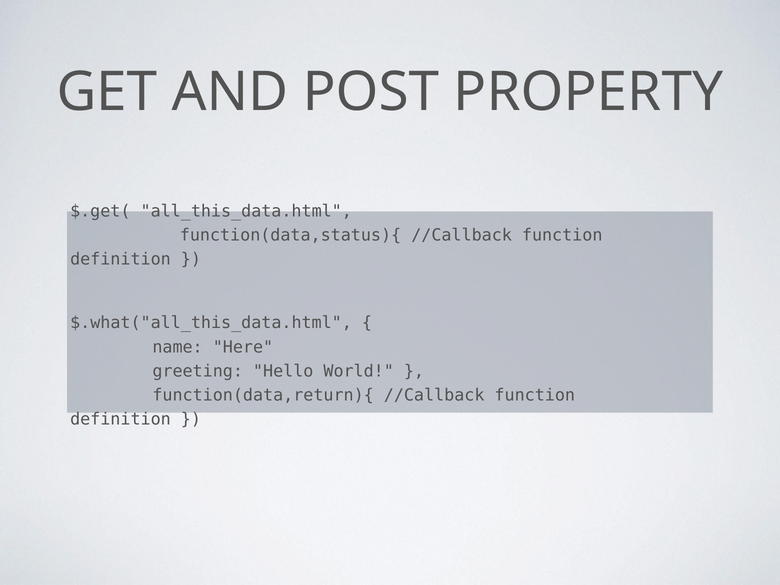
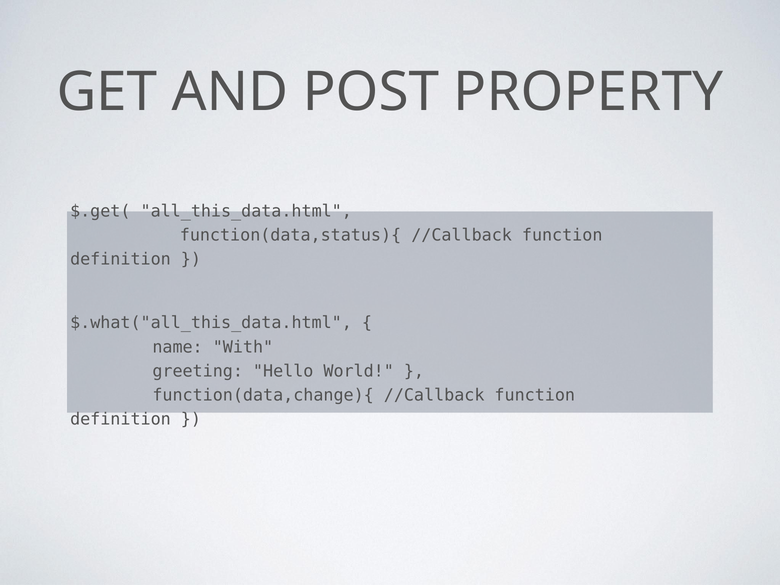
Here: Here -> With
function(data,return){: function(data,return){ -> function(data,change){
